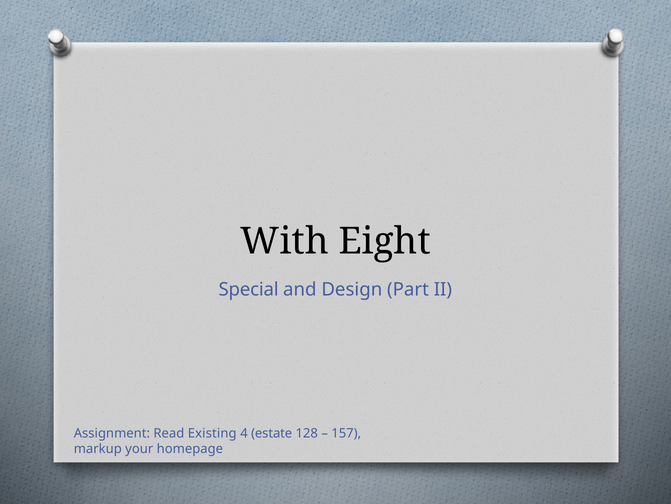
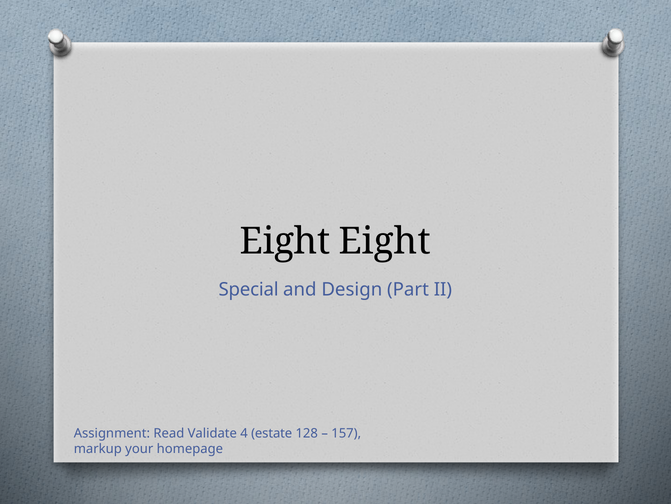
With at (285, 241): With -> Eight
Existing: Existing -> Validate
